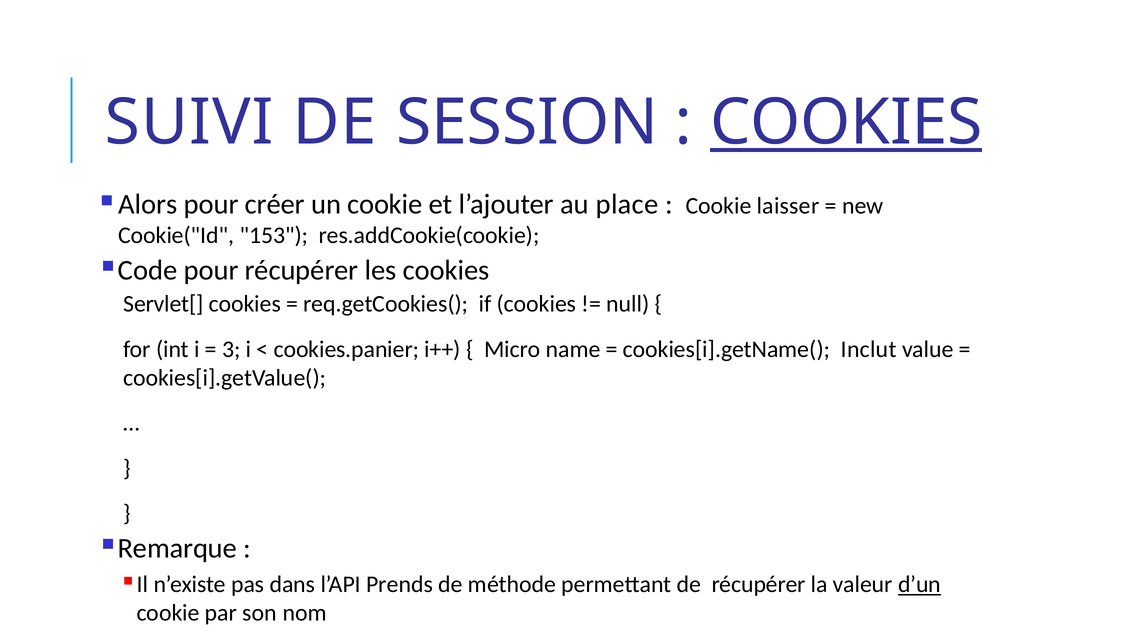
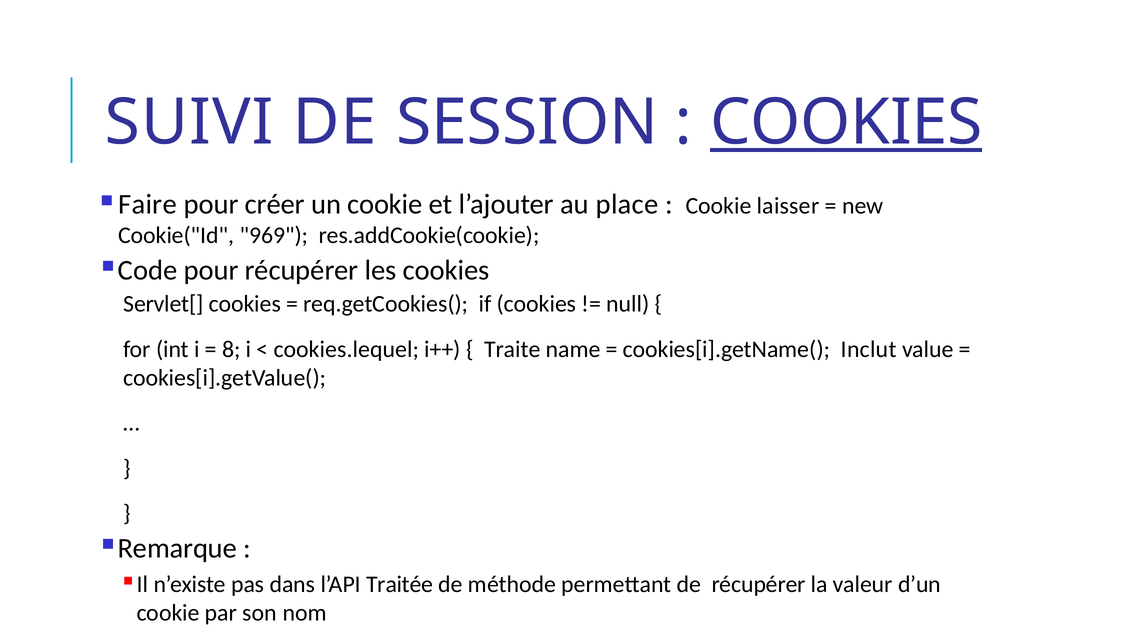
Alors: Alors -> Faire
153: 153 -> 969
3: 3 -> 8
cookies.panier: cookies.panier -> cookies.lequel
Micro: Micro -> Traite
Prends: Prends -> Traitée
d’un underline: present -> none
